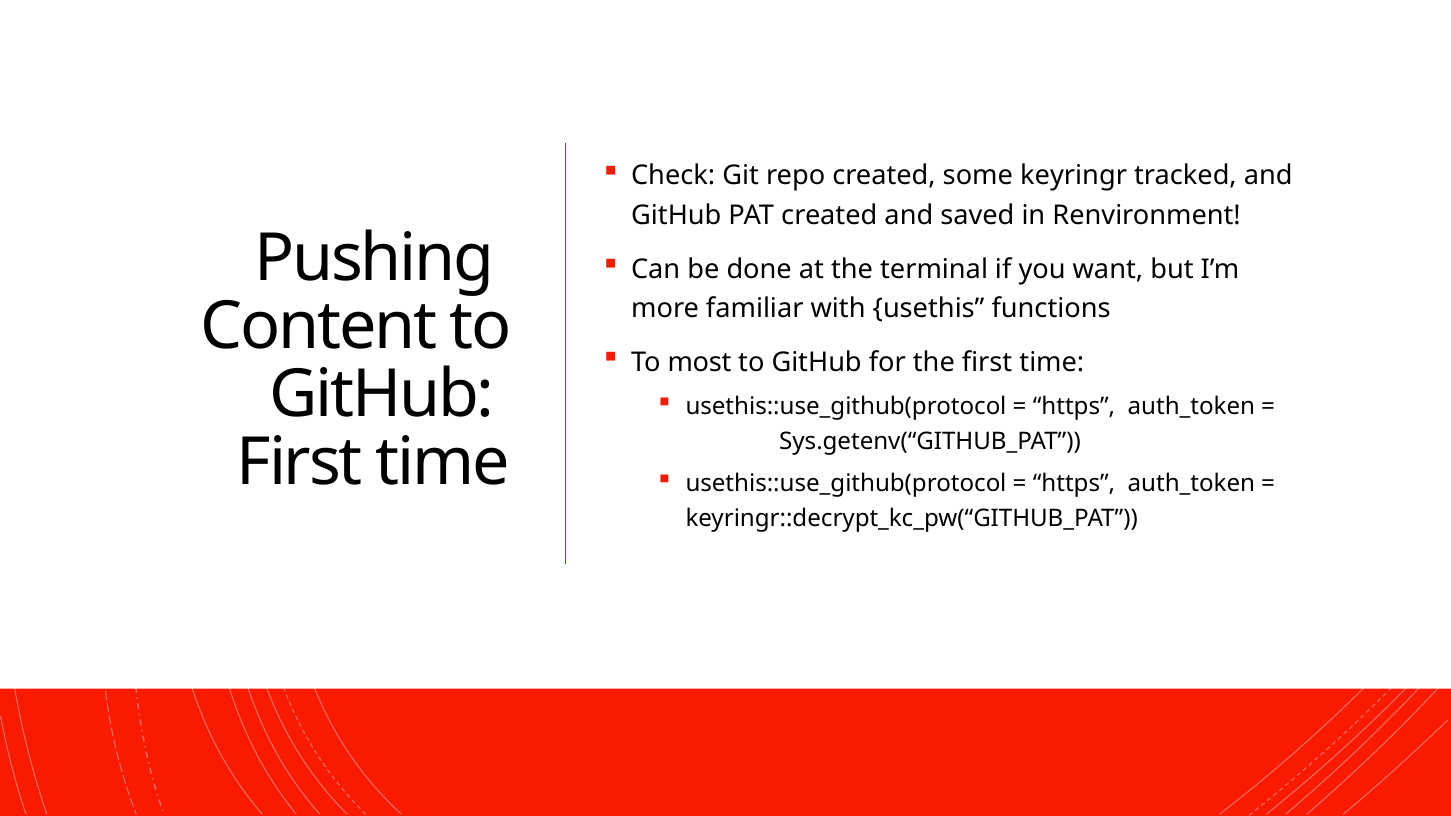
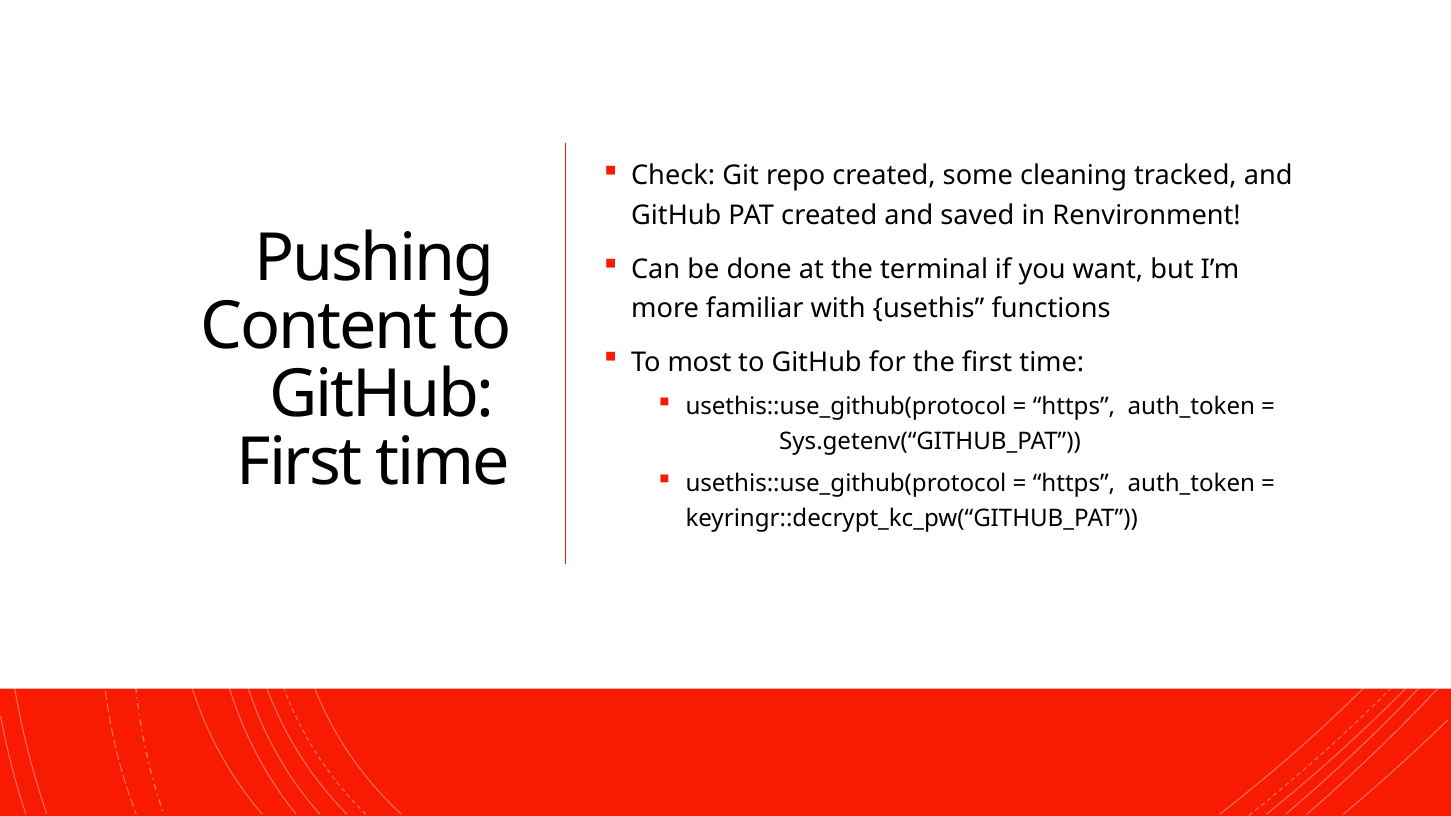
keyringr: keyringr -> cleaning
